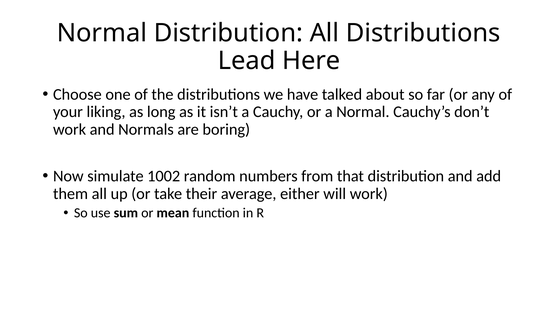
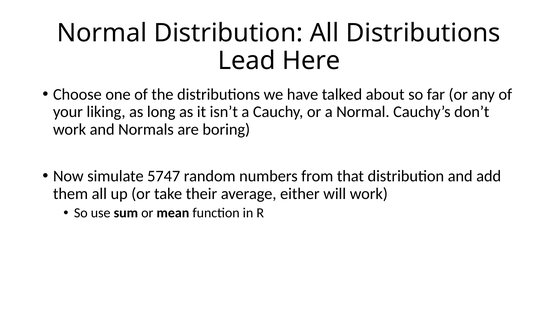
1002: 1002 -> 5747
